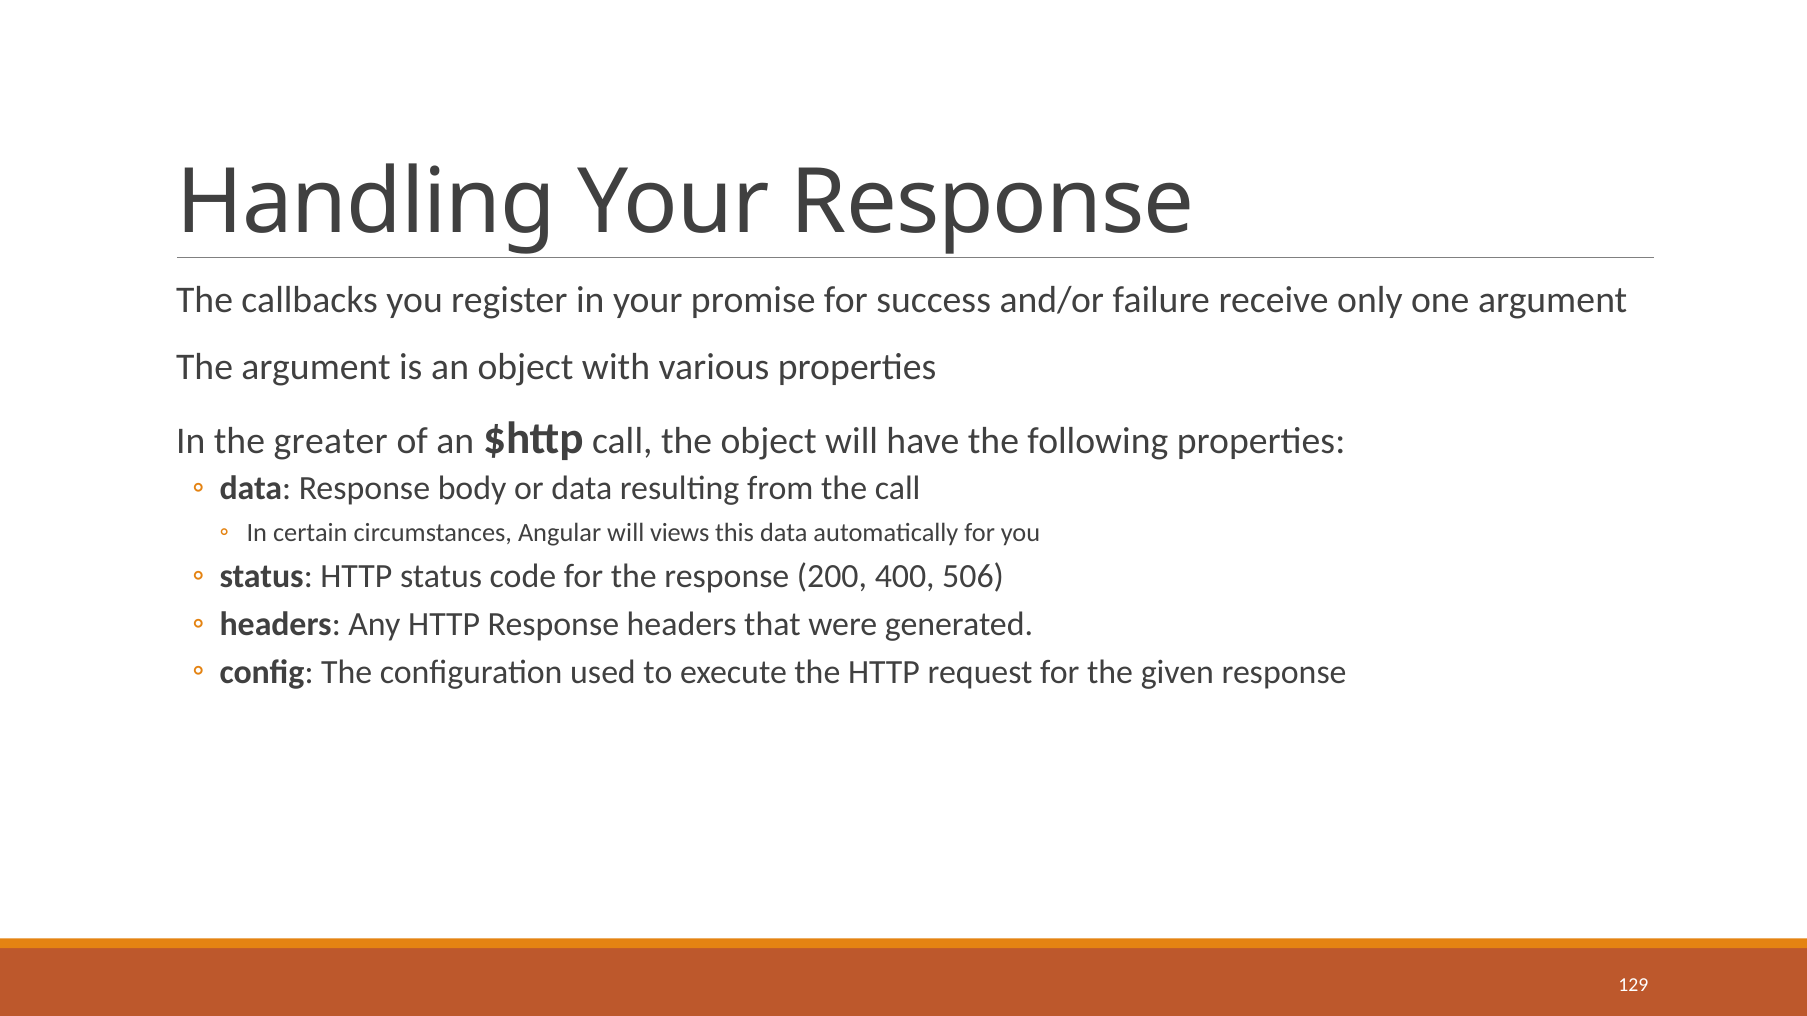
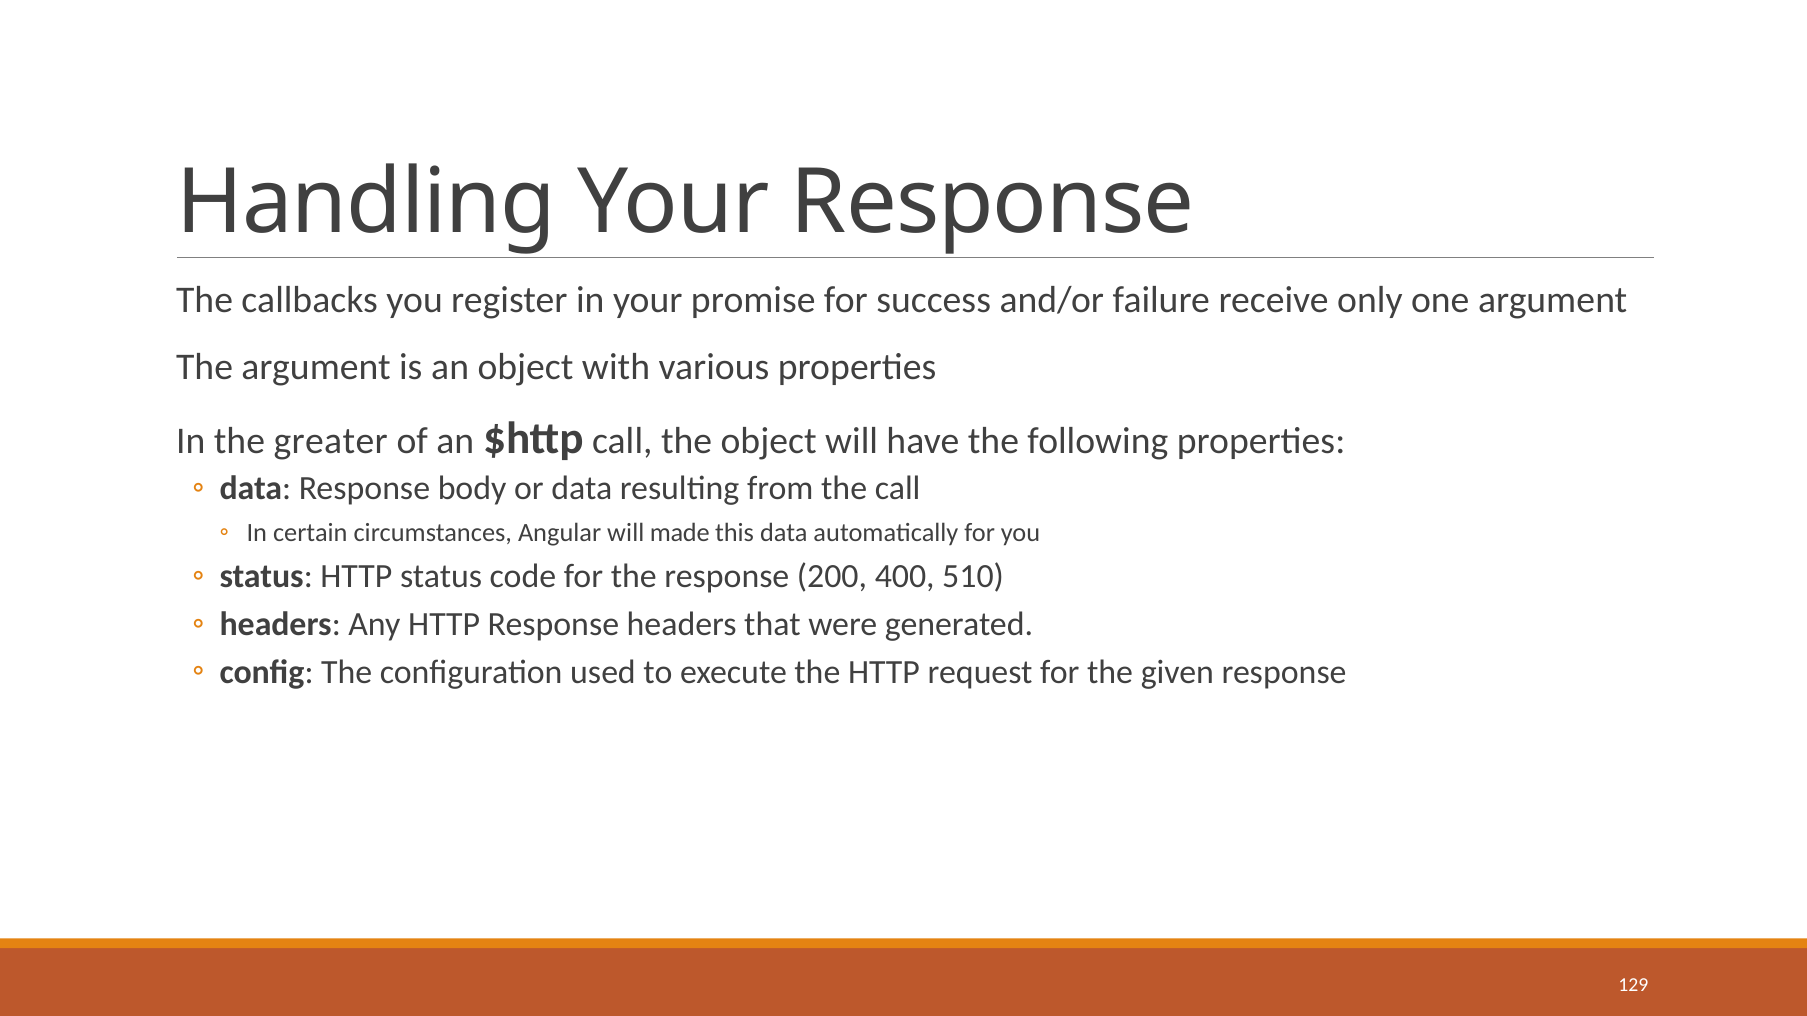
views: views -> made
506: 506 -> 510
